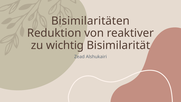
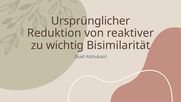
Bisimilaritäten: Bisimilaritäten -> Ursprünglicher
